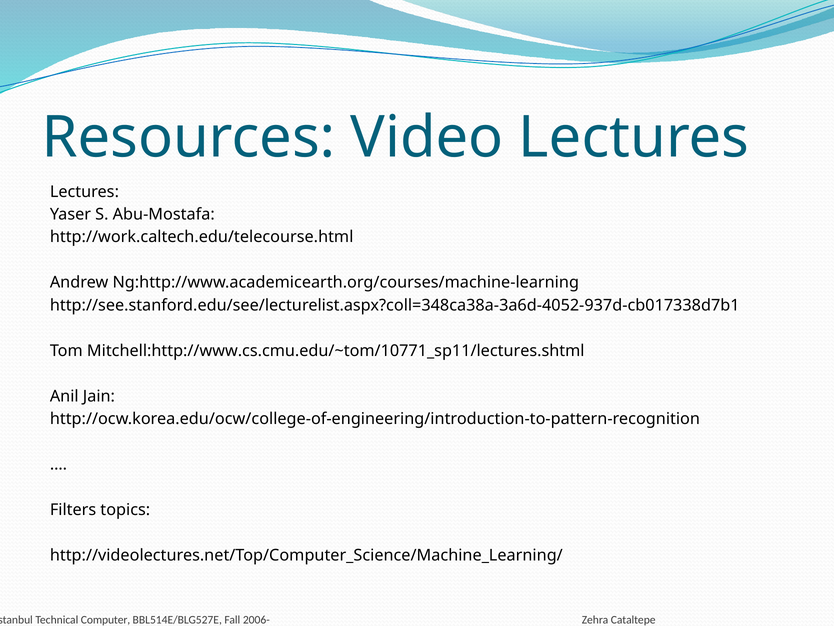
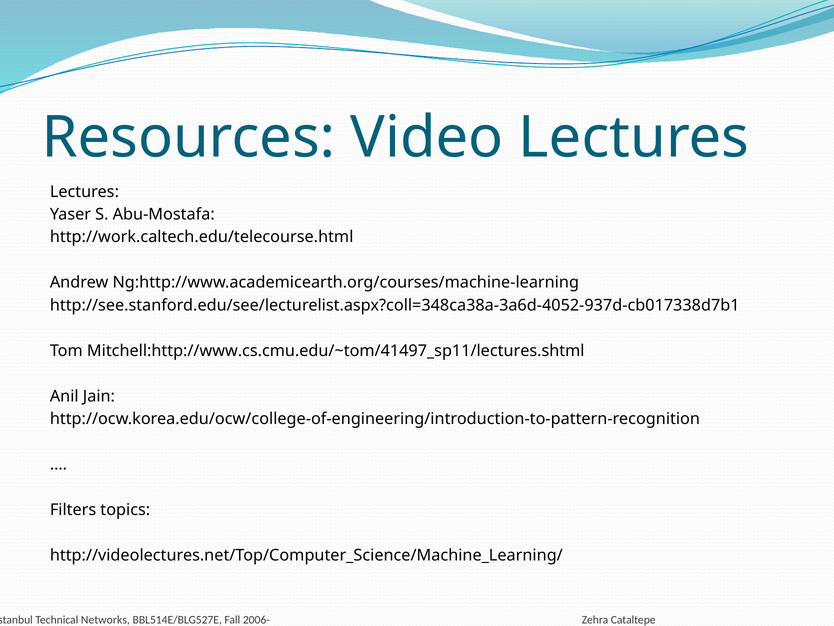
Mitchell:http://www.cs.cmu.edu/~tom/10771_sp11/lectures.shtml: Mitchell:http://www.cs.cmu.edu/~tom/10771_sp11/lectures.shtml -> Mitchell:http://www.cs.cmu.edu/~tom/41497_sp11/lectures.shtml
Computer: Computer -> Networks
